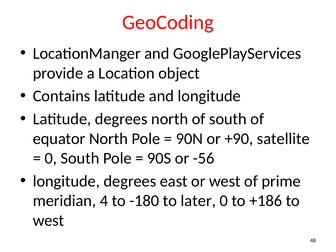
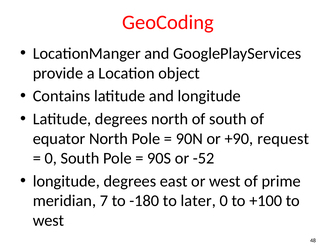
satellite: satellite -> request
-56: -56 -> -52
4: 4 -> 7
+186: +186 -> +100
